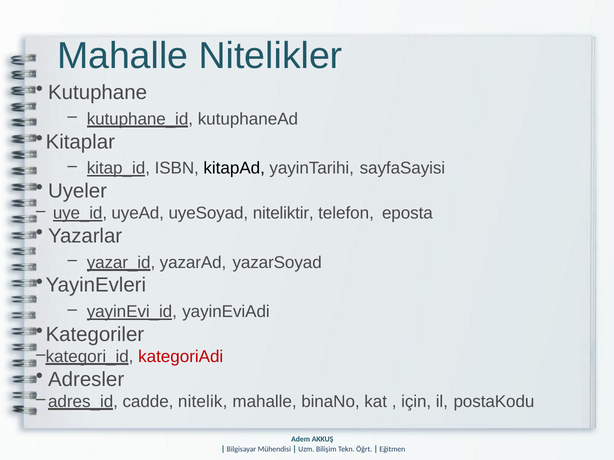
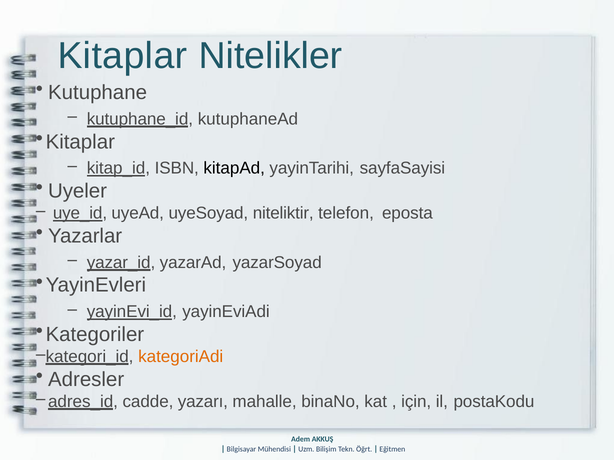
Mahalle at (123, 56): Mahalle -> Kitaplar
kategoriAdi colour: red -> orange
nitelik: nitelik -> yazarı
